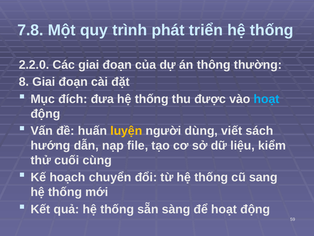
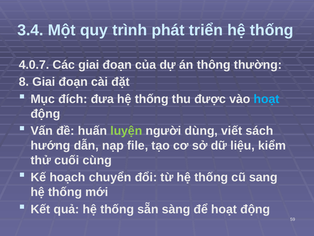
7.8: 7.8 -> 3.4
2.2.0: 2.2.0 -> 4.0.7
luyện colour: yellow -> light green
